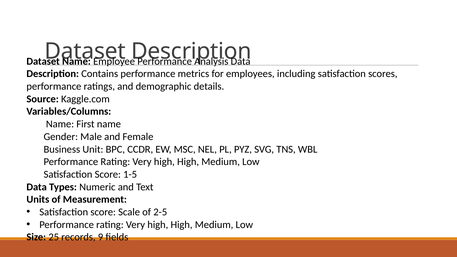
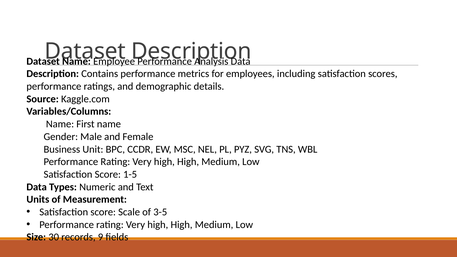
2-5: 2-5 -> 3-5
25: 25 -> 30
